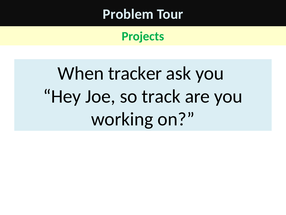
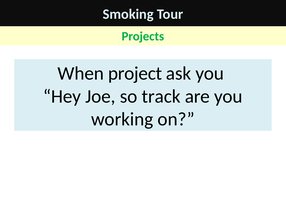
Problem: Problem -> Smoking
tracker: tracker -> project
